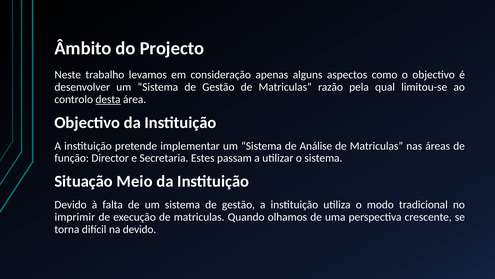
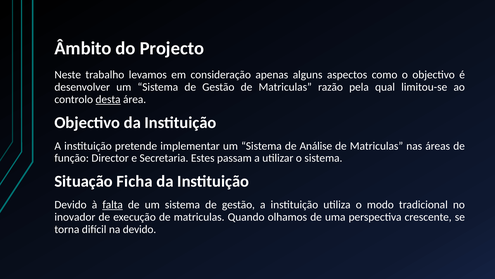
Meio: Meio -> Ficha
falta underline: none -> present
imprimir: imprimir -> inovador
